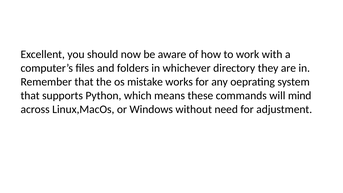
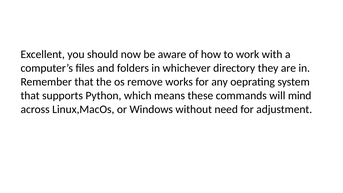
mistake: mistake -> remove
